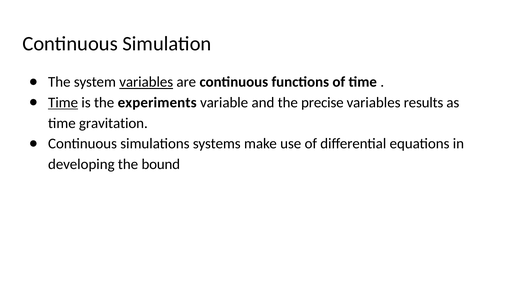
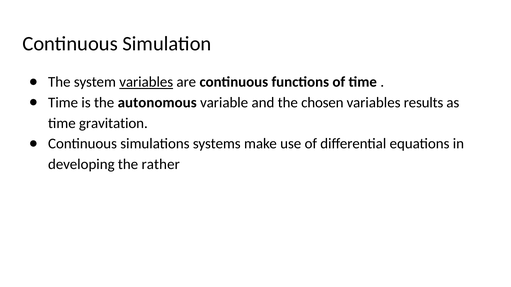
Time at (63, 103) underline: present -> none
experiments: experiments -> autonomous
precise: precise -> chosen
bound: bound -> rather
